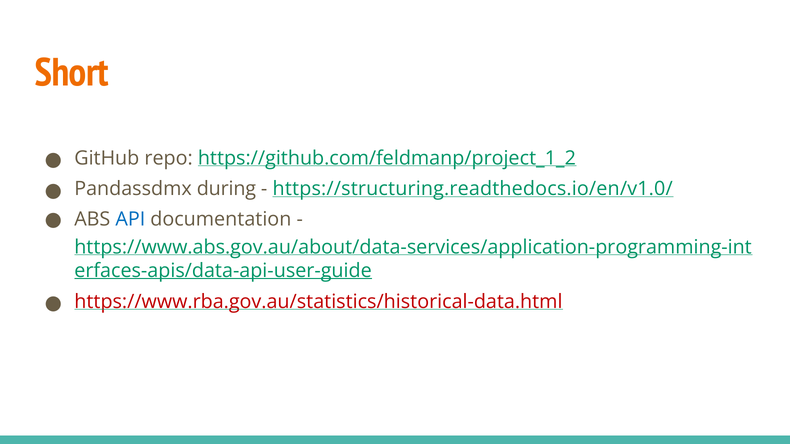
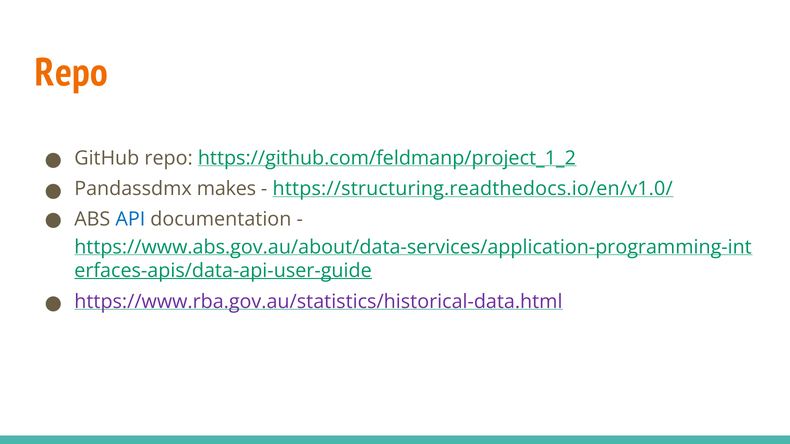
Short at (72, 73): Short -> Repo
during: during -> makes
https://www.rba.gov.au/statistics/historical-data.html colour: red -> purple
